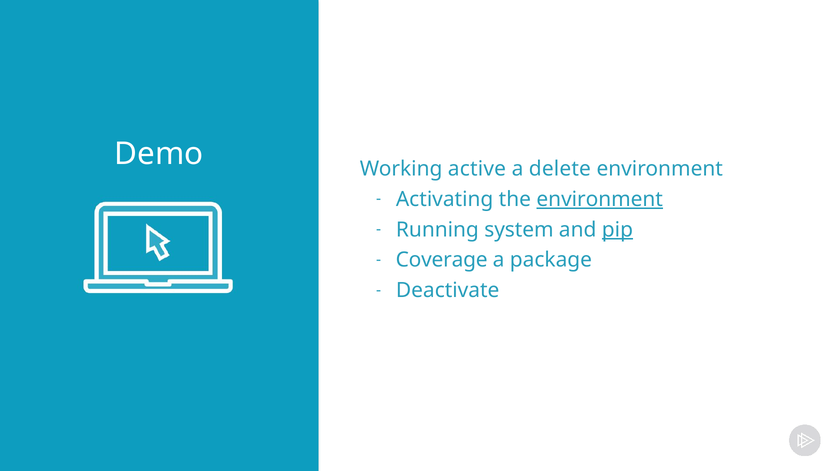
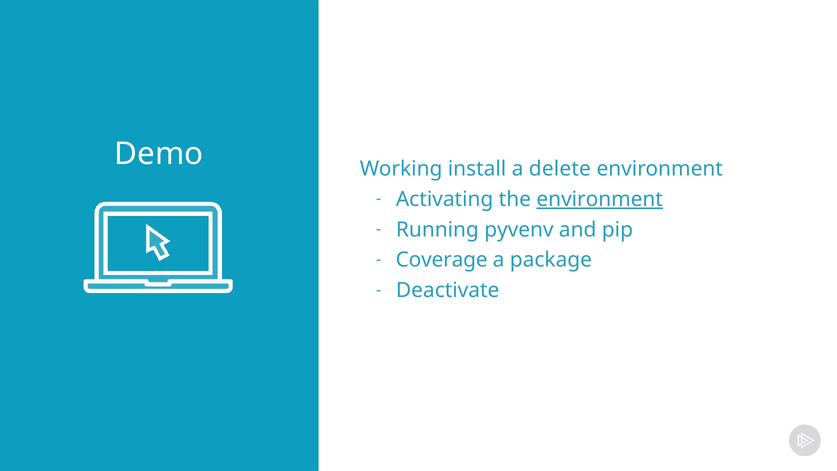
active: active -> install
system: system -> pyvenv
pip underline: present -> none
